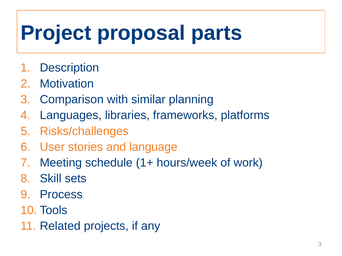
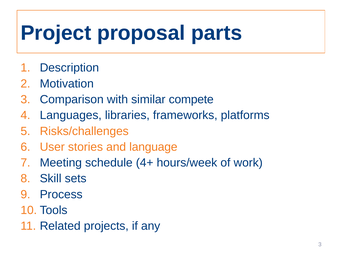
planning: planning -> compete
1+: 1+ -> 4+
